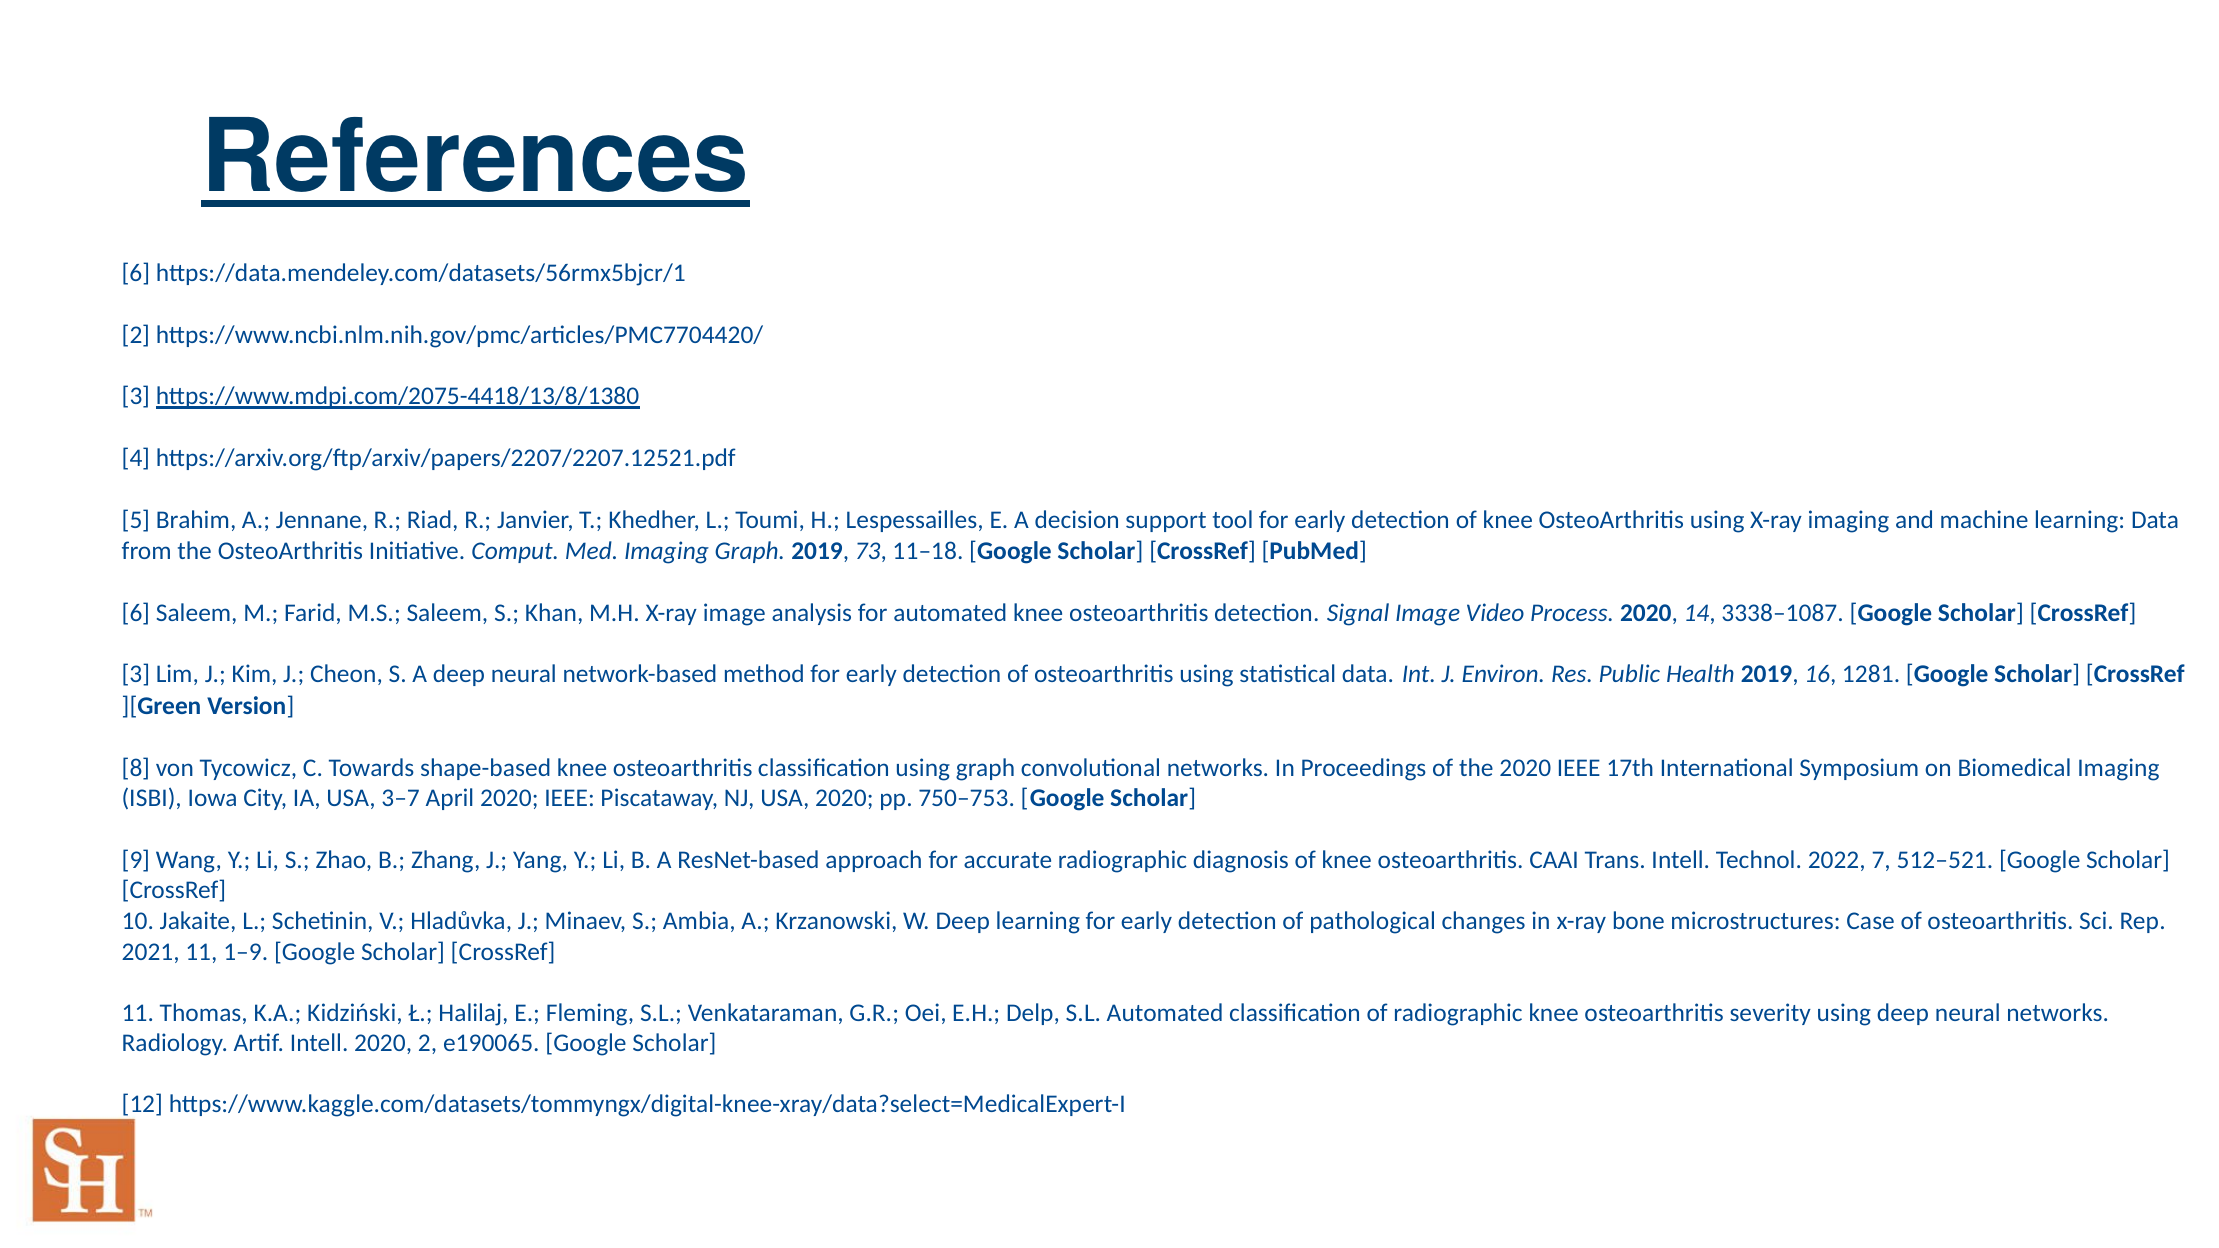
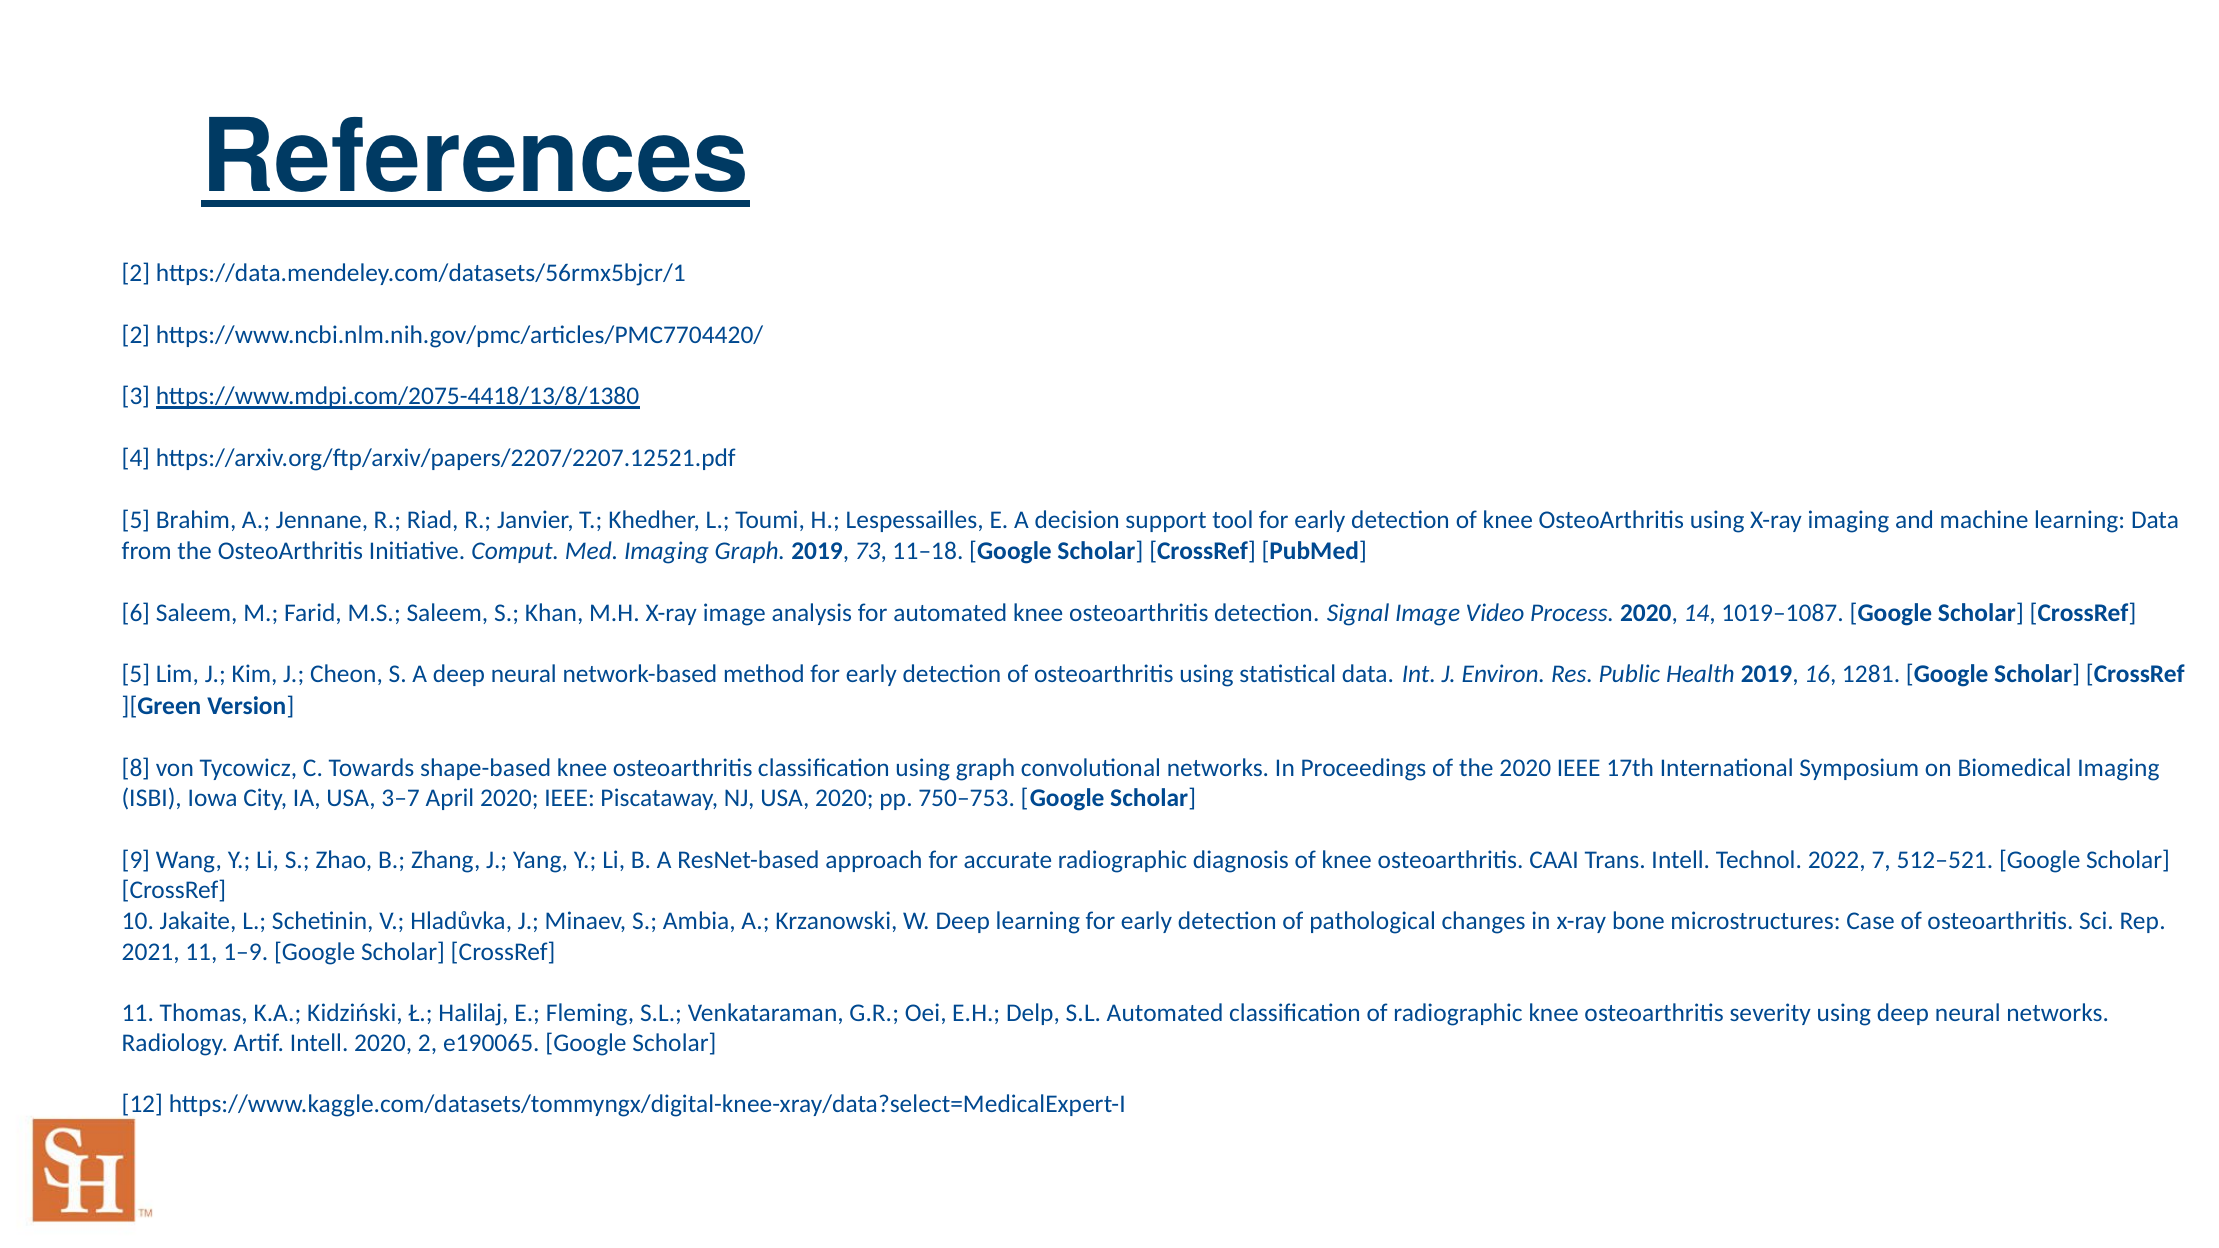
6 at (136, 273): 6 -> 2
3338–1087: 3338–1087 -> 1019–1087
3 at (136, 675): 3 -> 5
